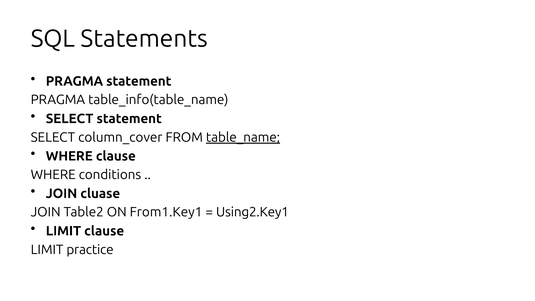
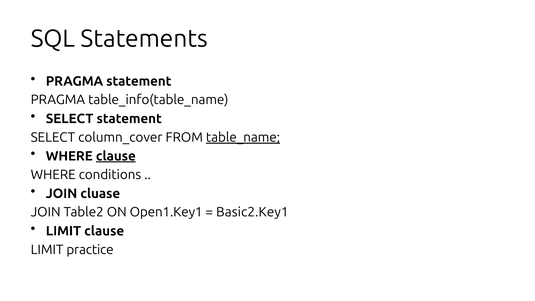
clause at (116, 156) underline: none -> present
From1.Key1: From1.Key1 -> Open1.Key1
Using2.Key1: Using2.Key1 -> Basic2.Key1
